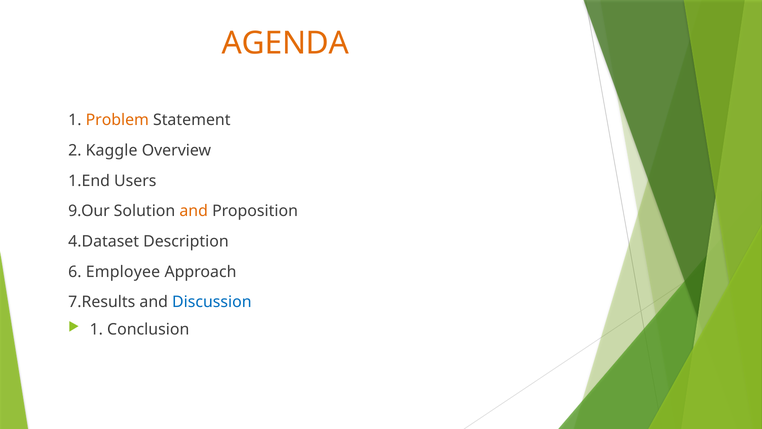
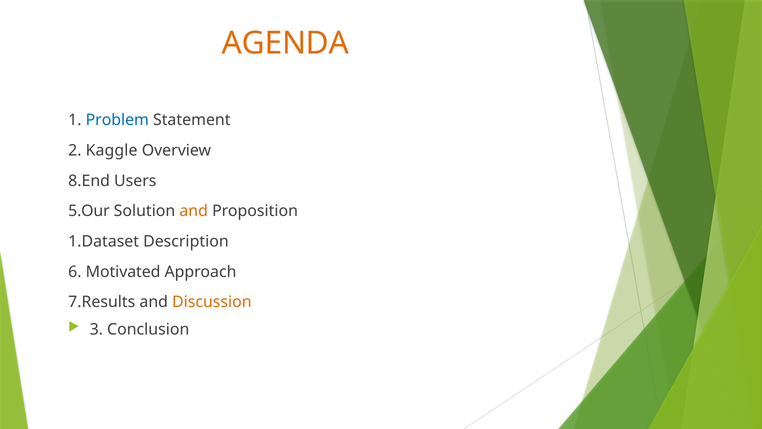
Problem colour: orange -> blue
1.End: 1.End -> 8.End
9.Our: 9.Our -> 5.Our
4.Dataset: 4.Dataset -> 1.Dataset
Employee: Employee -> Motivated
Discussion colour: blue -> orange
1 at (96, 329): 1 -> 3
